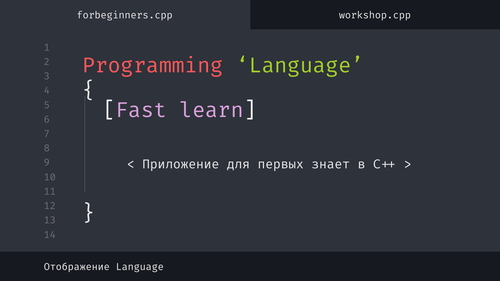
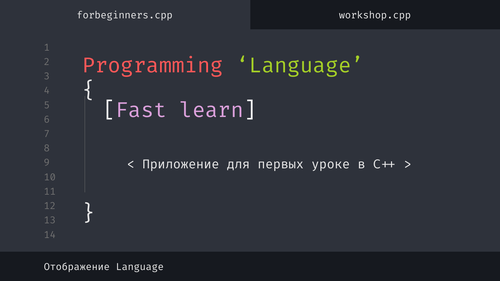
знает: знает -> уроке
